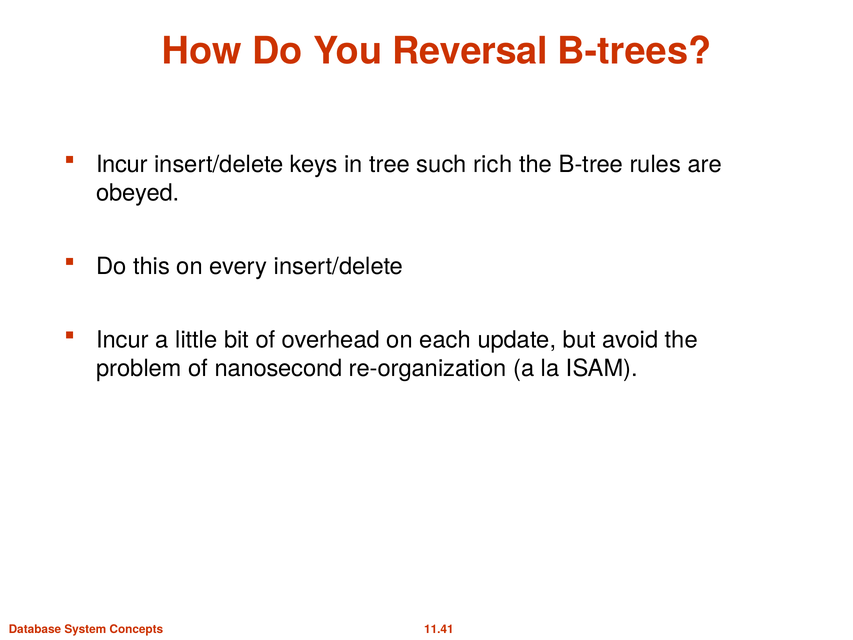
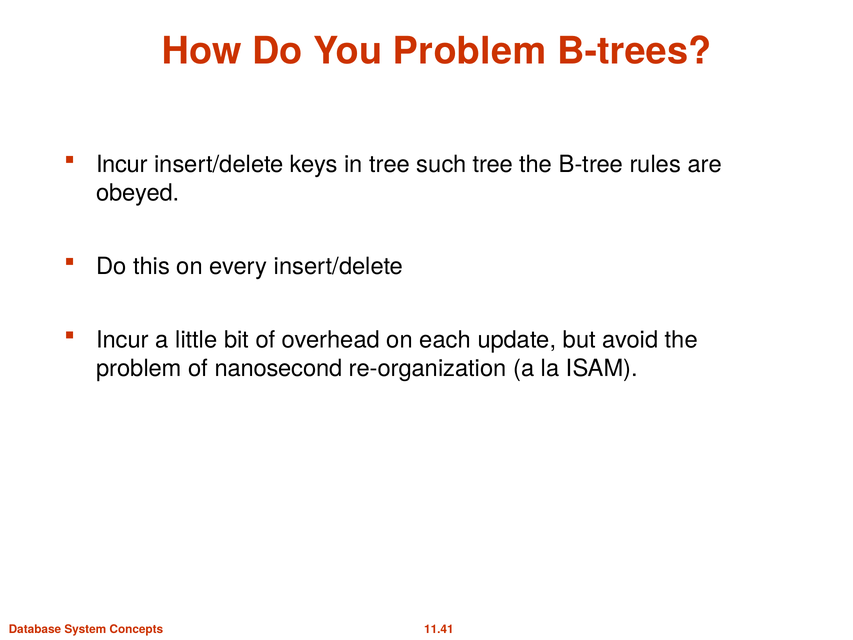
You Reversal: Reversal -> Problem
such rich: rich -> tree
